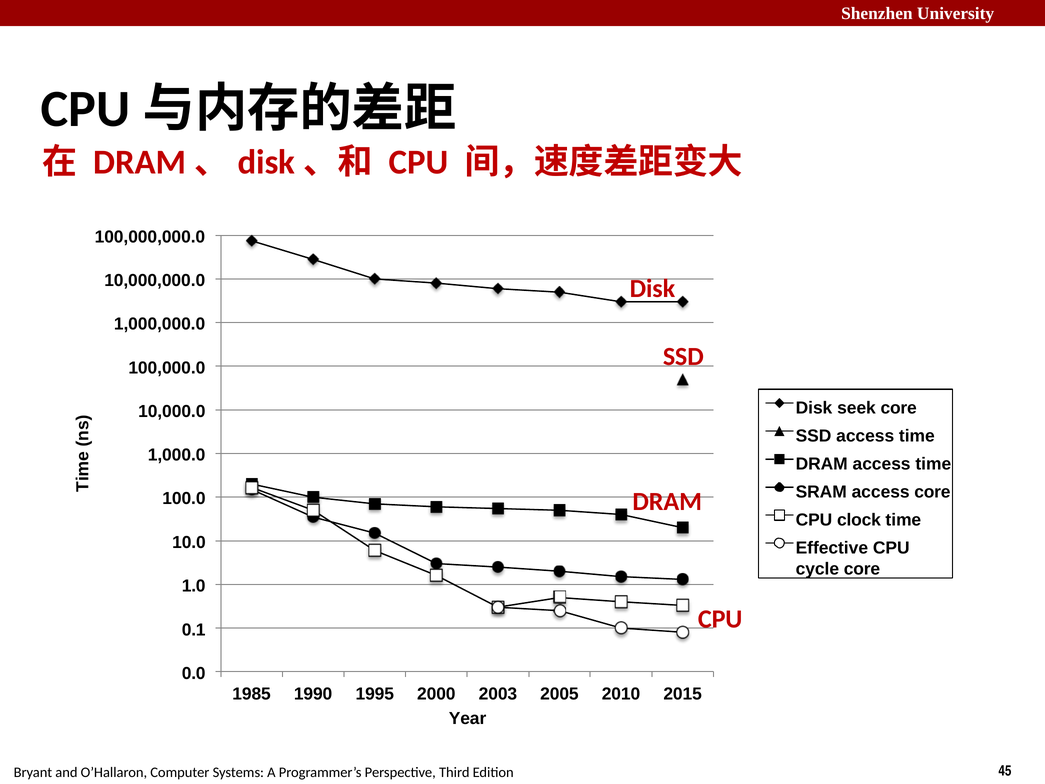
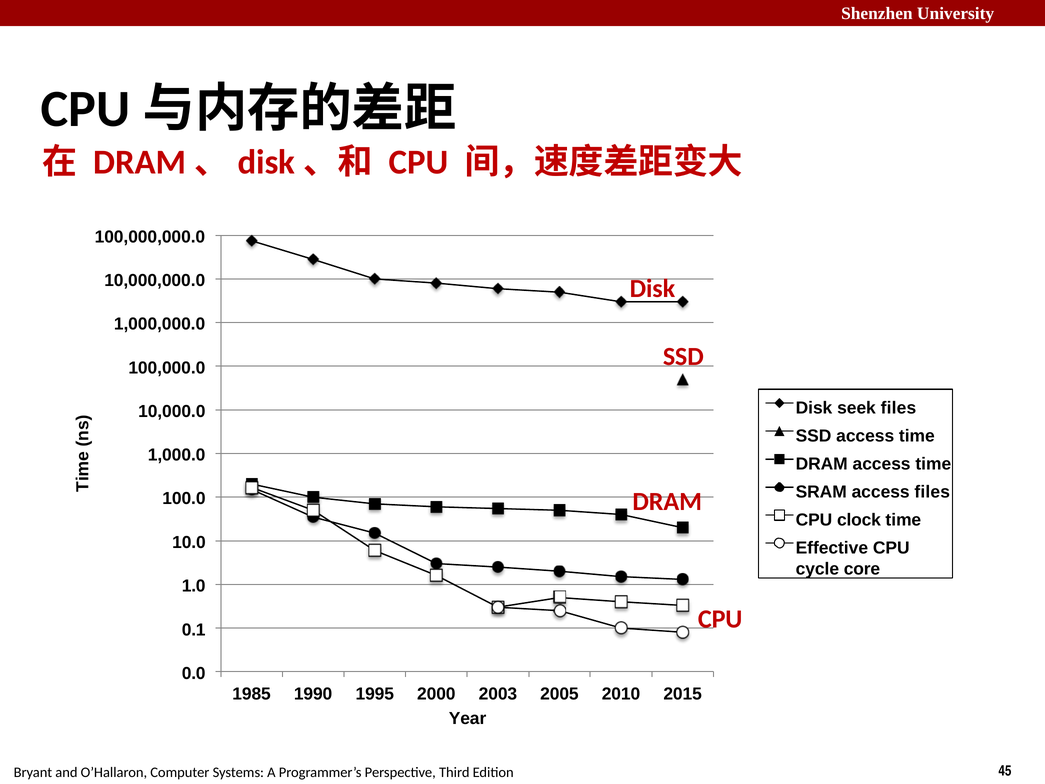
seek core: core -> files
access core: core -> files
